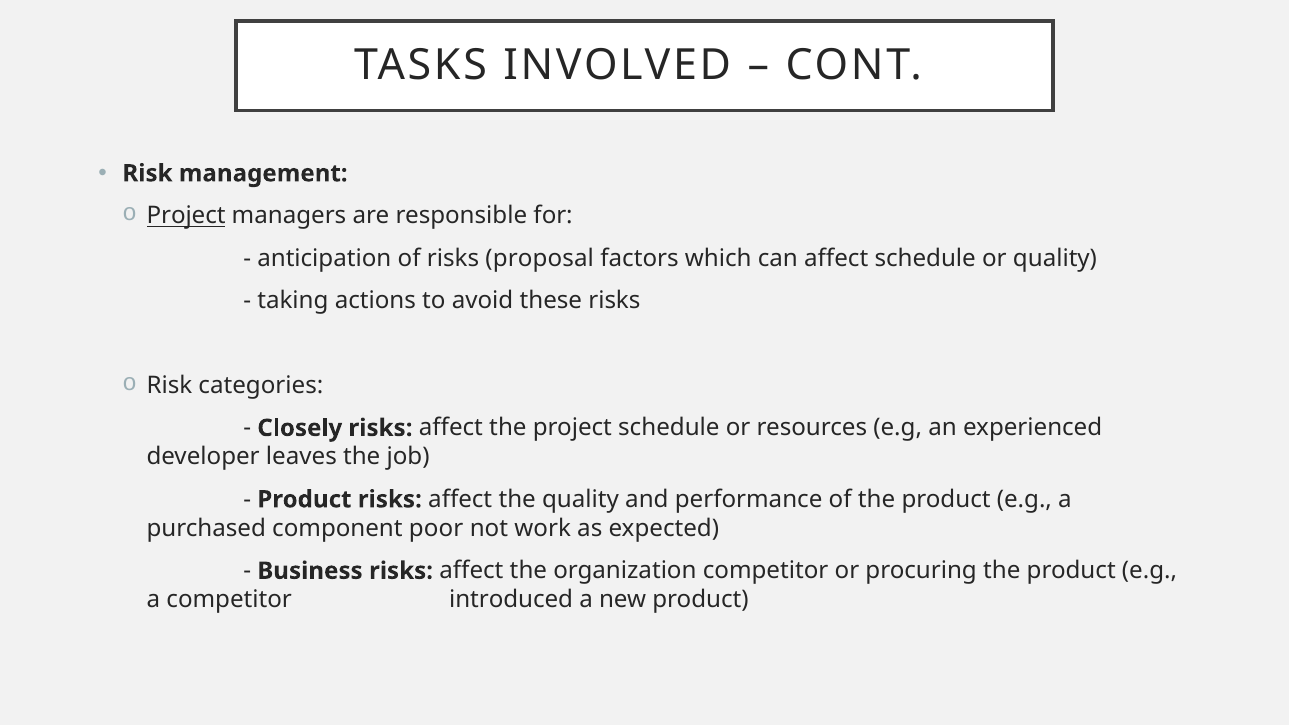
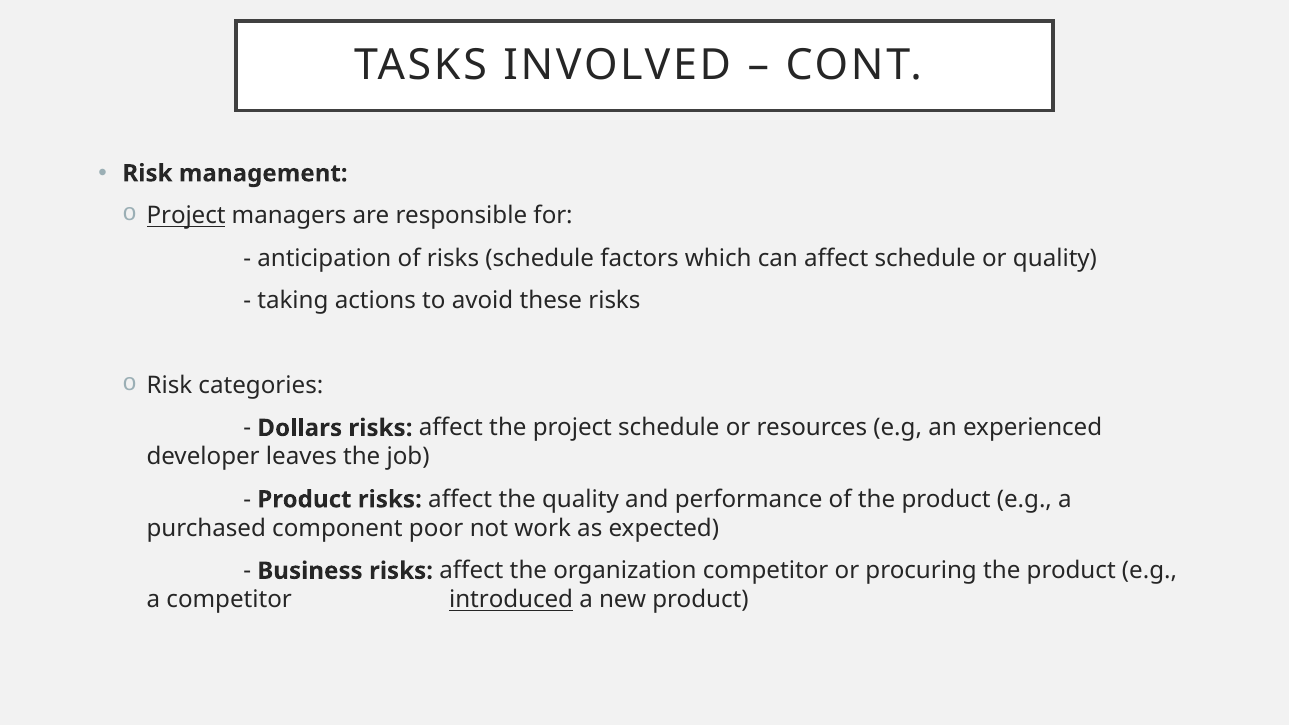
risks proposal: proposal -> schedule
Closely: Closely -> Dollars
introduced underline: none -> present
